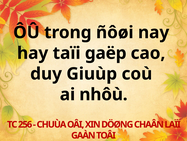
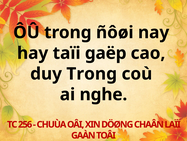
duy Giuùp: Giuùp -> Trong
nhôù: nhôù -> nghe
